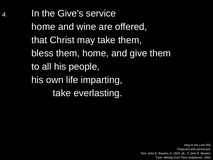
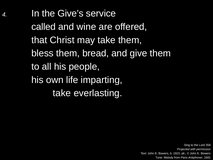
home at (43, 27): home -> called
them home: home -> bread
